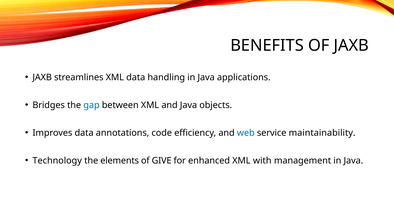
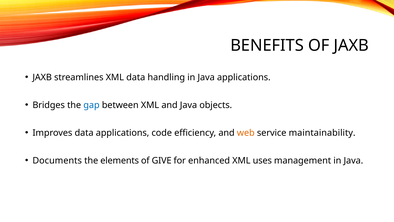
data annotations: annotations -> applications
web colour: blue -> orange
Technology: Technology -> Documents
with: with -> uses
